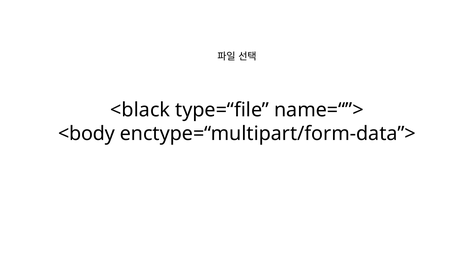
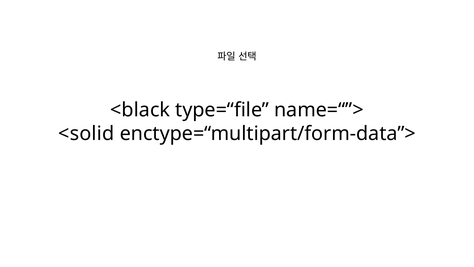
<body: <body -> <solid
